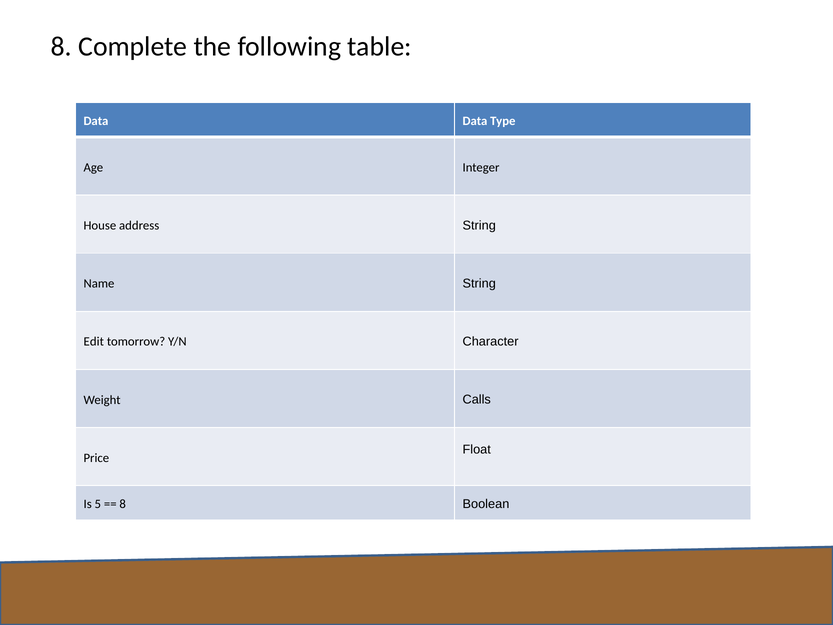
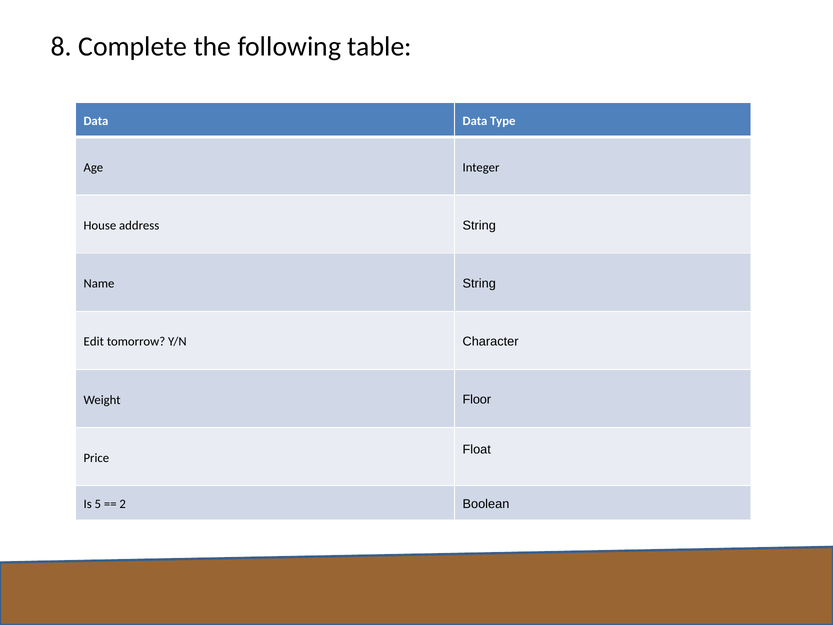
Calls: Calls -> Floor
8 at (123, 504): 8 -> 2
